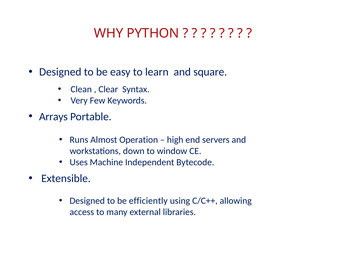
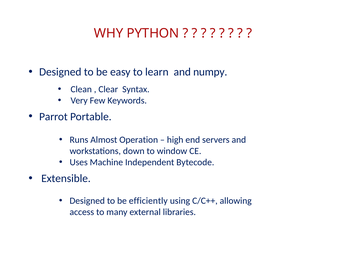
square: square -> numpy
Arrays: Arrays -> Parrot
